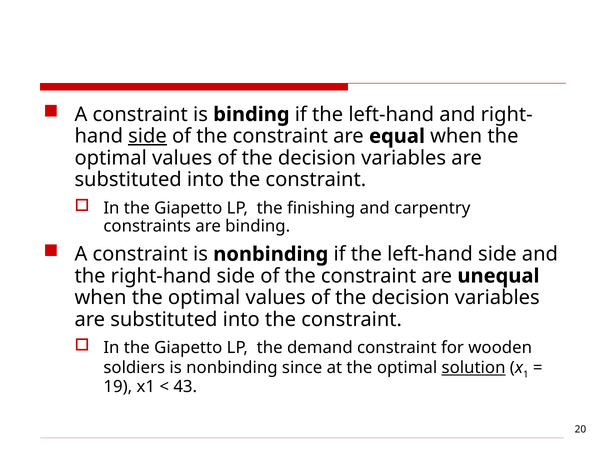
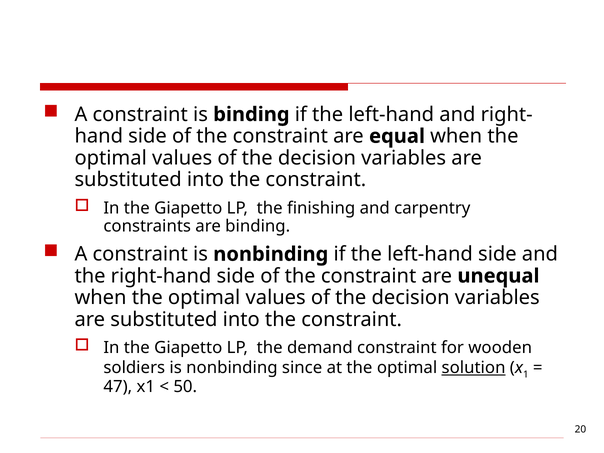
side at (148, 136) underline: present -> none
19: 19 -> 47
43: 43 -> 50
